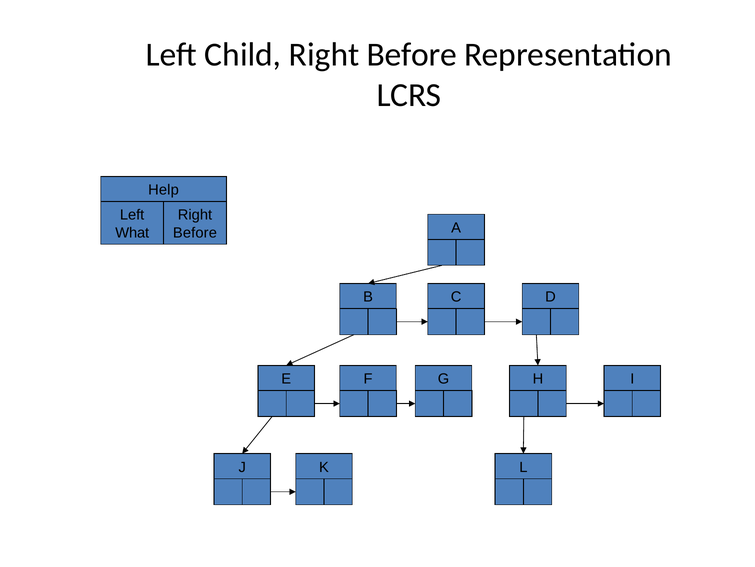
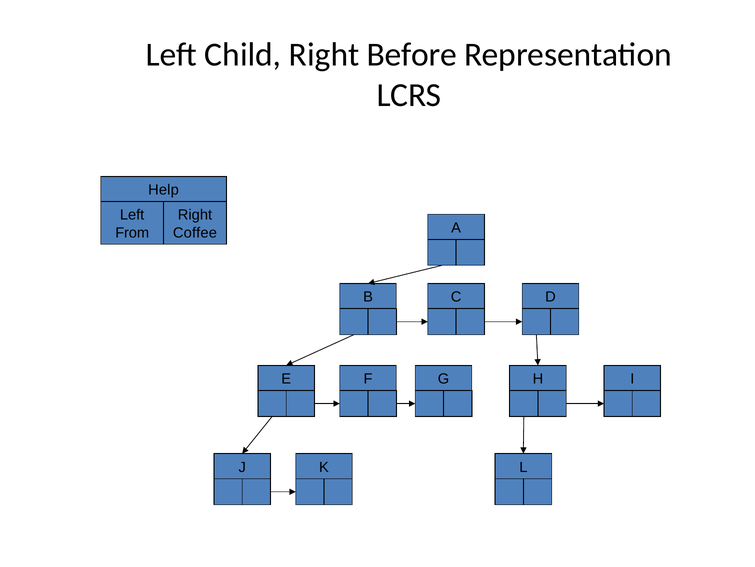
What: What -> From
Before at (195, 232): Before -> Coffee
